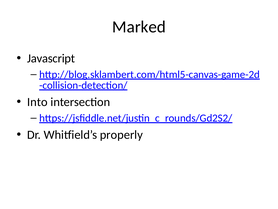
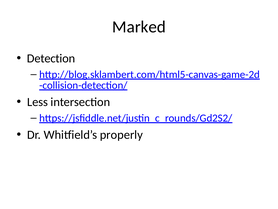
Javascript: Javascript -> Detection
Into: Into -> Less
